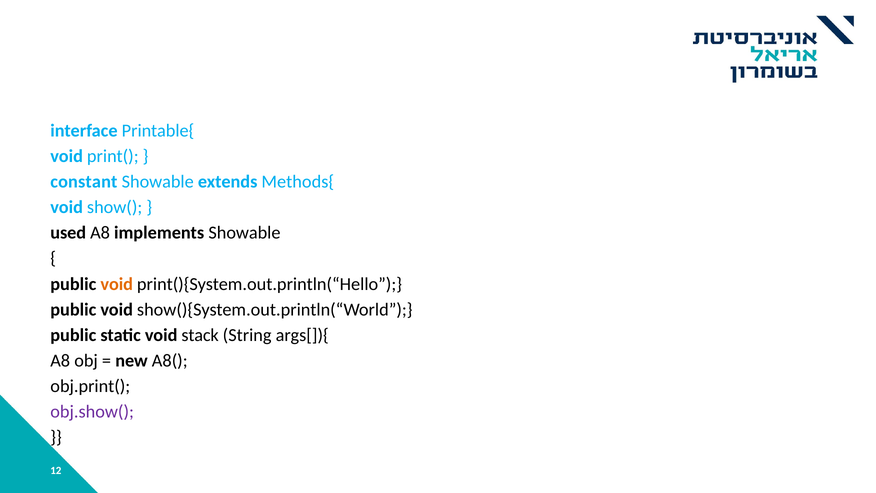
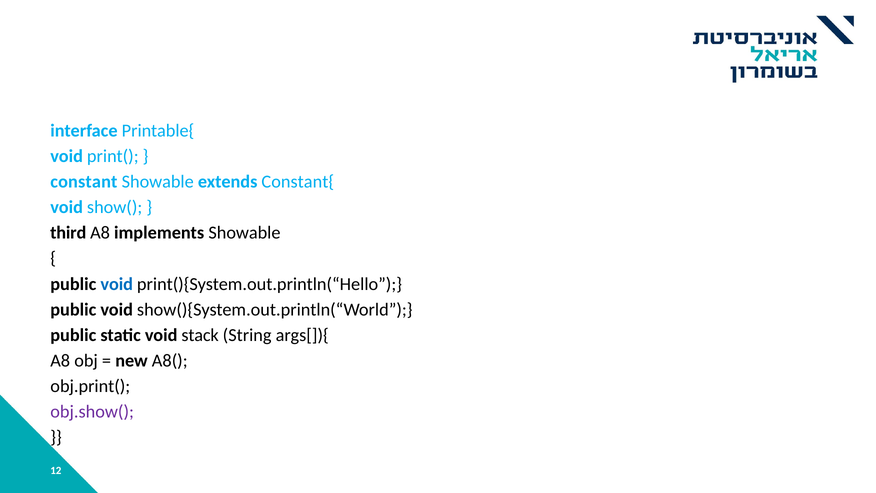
Methods{: Methods{ -> Constant{
used: used -> third
void at (117, 284) colour: orange -> blue
